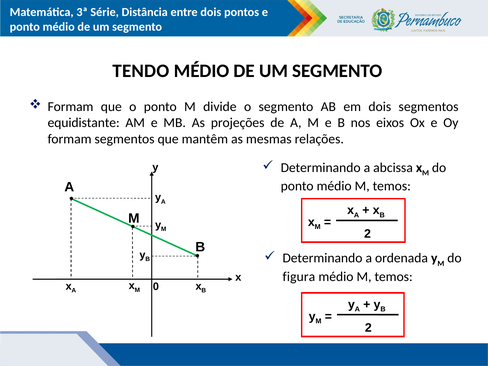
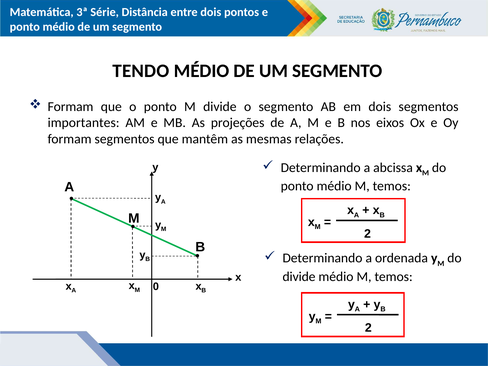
equidistante: equidistante -> importantes
figura at (299, 277): figura -> divide
